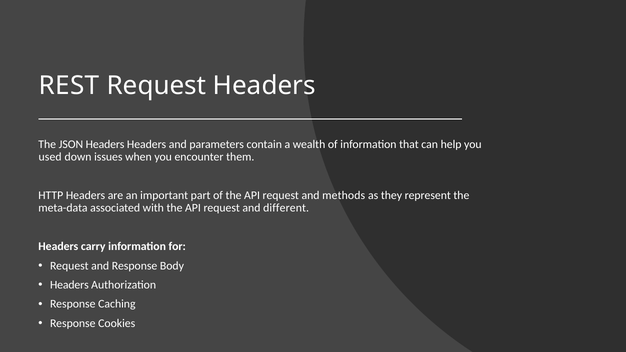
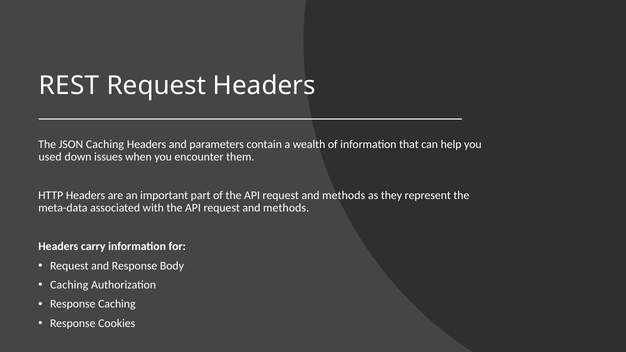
JSON Headers: Headers -> Caching
different at (286, 208): different -> methods
Headers at (69, 285): Headers -> Caching
